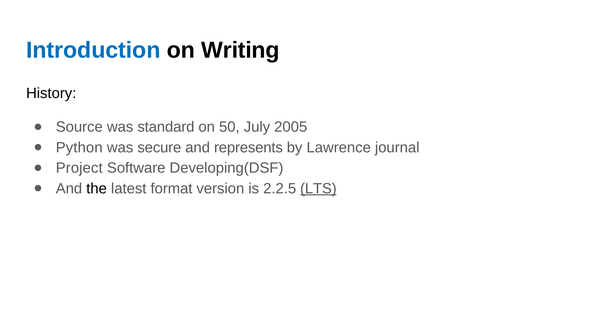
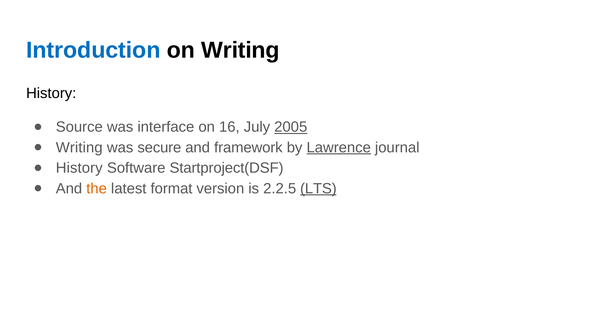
standard: standard -> interface
50: 50 -> 16
2005 underline: none -> present
Python at (79, 148): Python -> Writing
represents: represents -> framework
Lawrence underline: none -> present
Project at (79, 168): Project -> History
Developing(DSF: Developing(DSF -> Startproject(DSF
the colour: black -> orange
